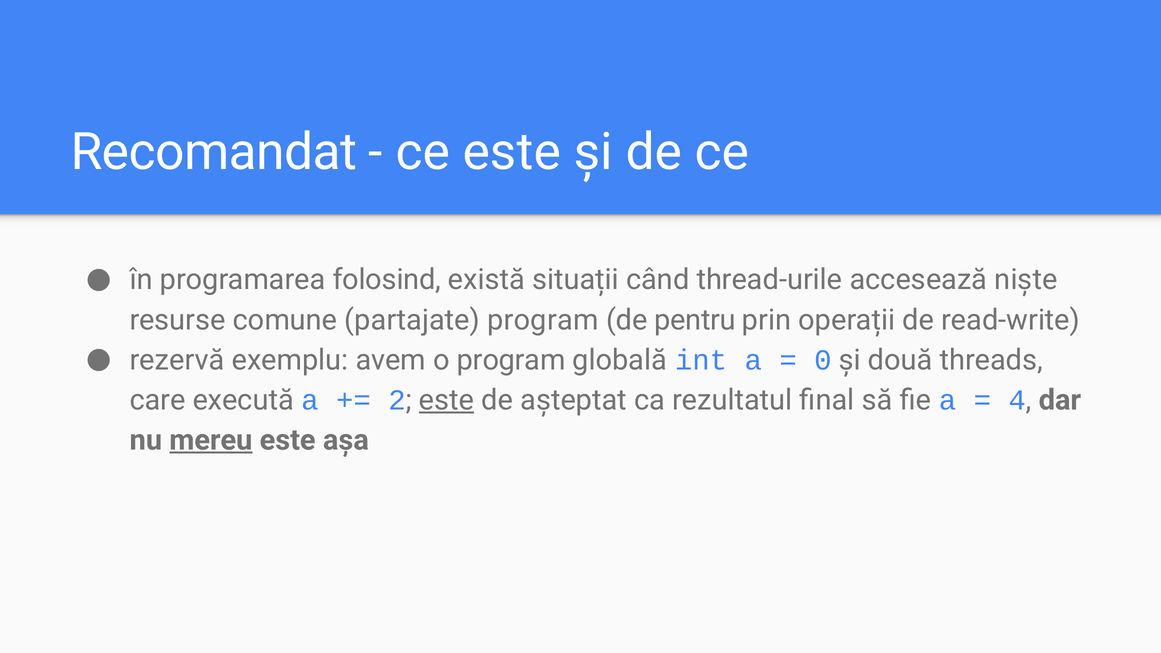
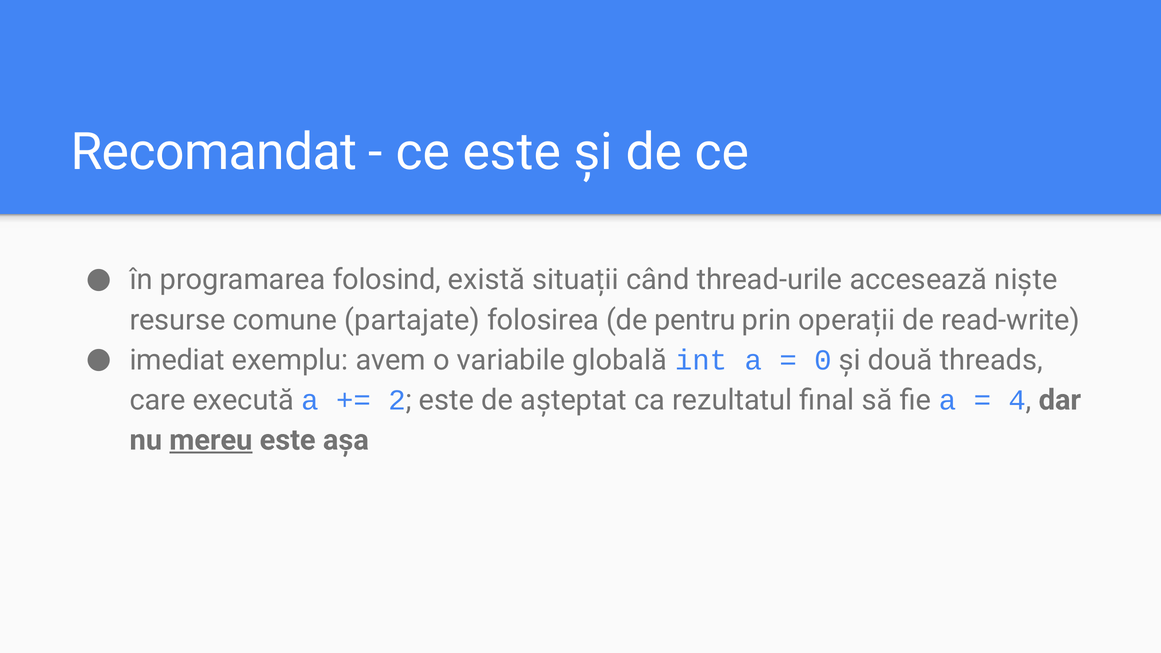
partajate program: program -> folosirea
rezervă: rezervă -> imediat
o program: program -> variabile
este at (446, 400) underline: present -> none
